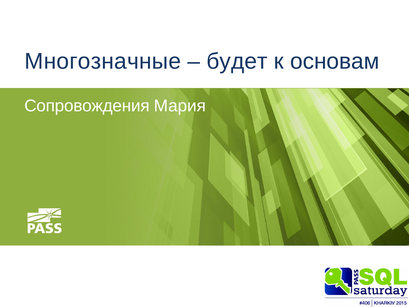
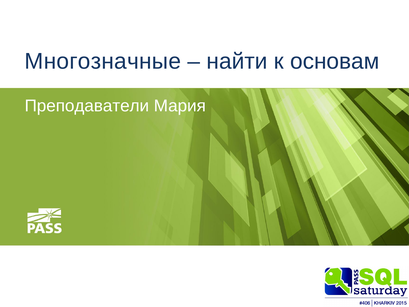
будет: будет -> найти
Сопровождения: Сопровождения -> Преподаватели
